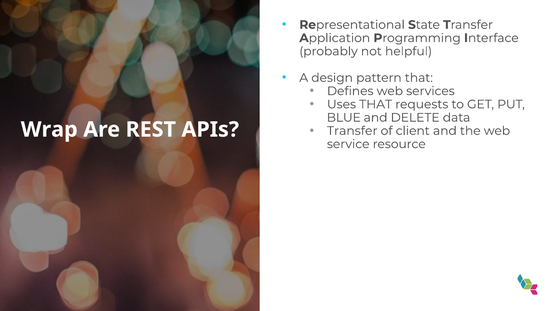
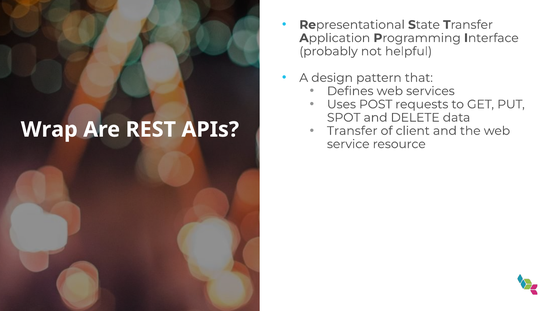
Uses THAT: THAT -> POST
BLUE: BLUE -> SPOT
